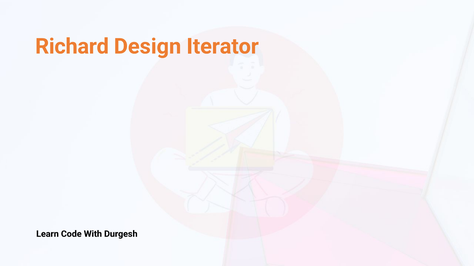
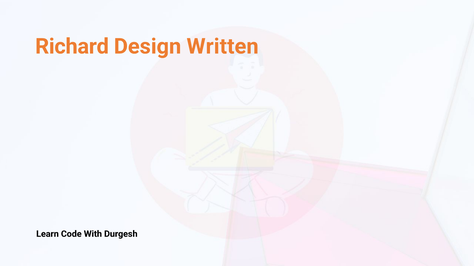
Iterator: Iterator -> Written
